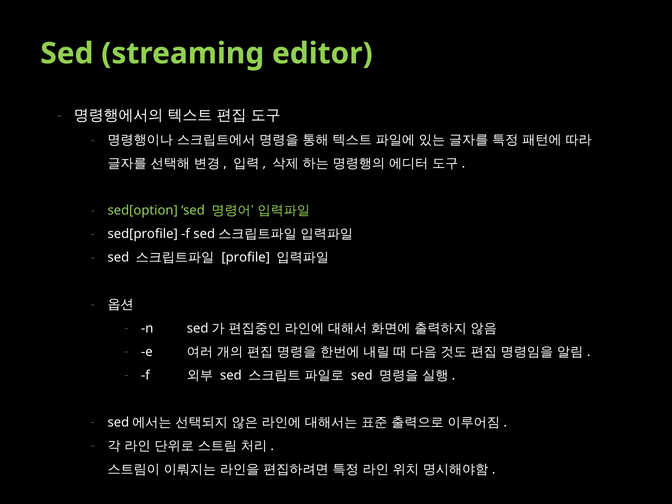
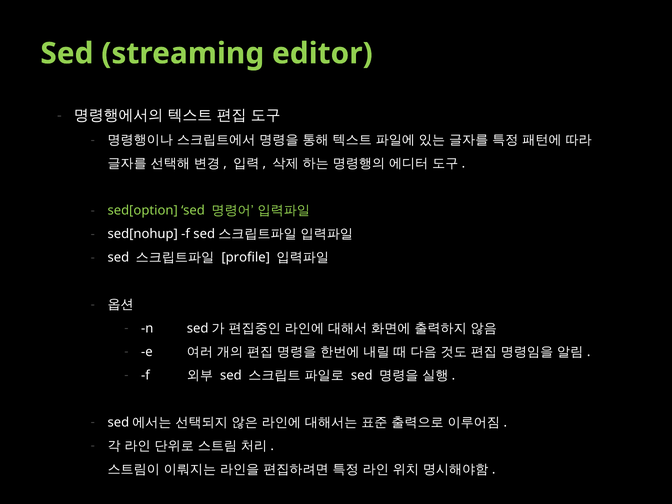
sed[profile: sed[profile -> sed[nohup
